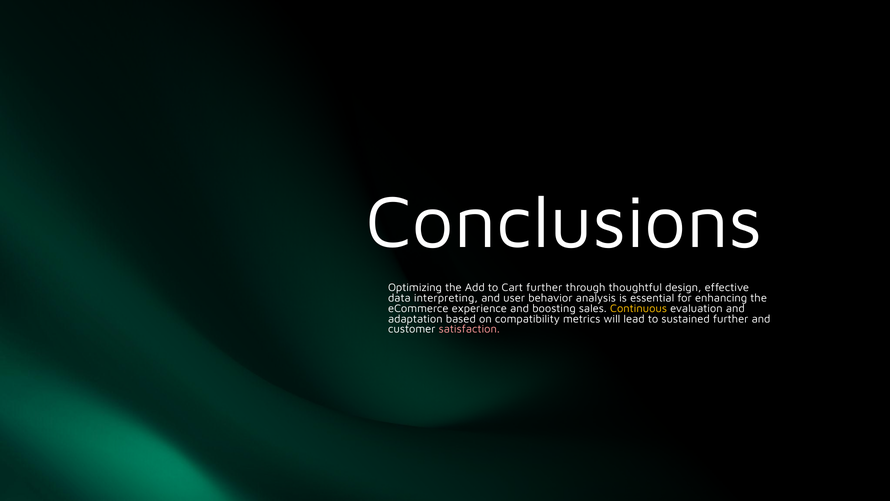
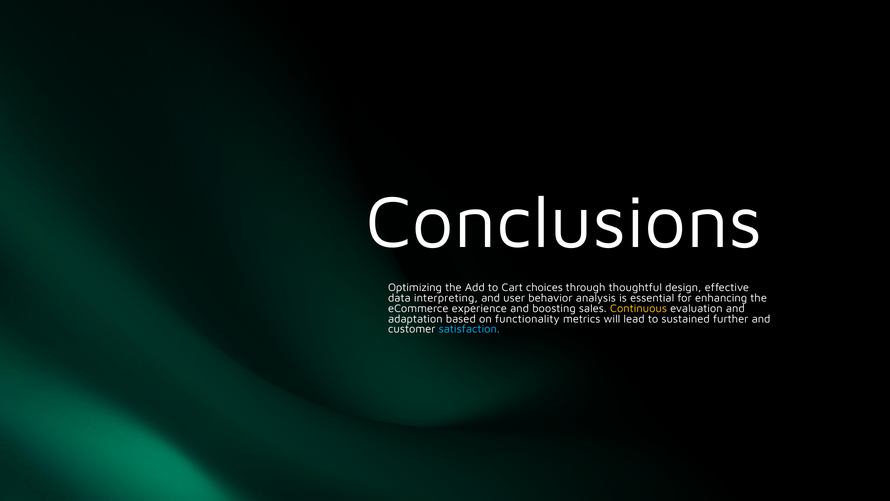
Cart further: further -> choices
compatibility: compatibility -> functionality
satisfaction colour: pink -> light blue
